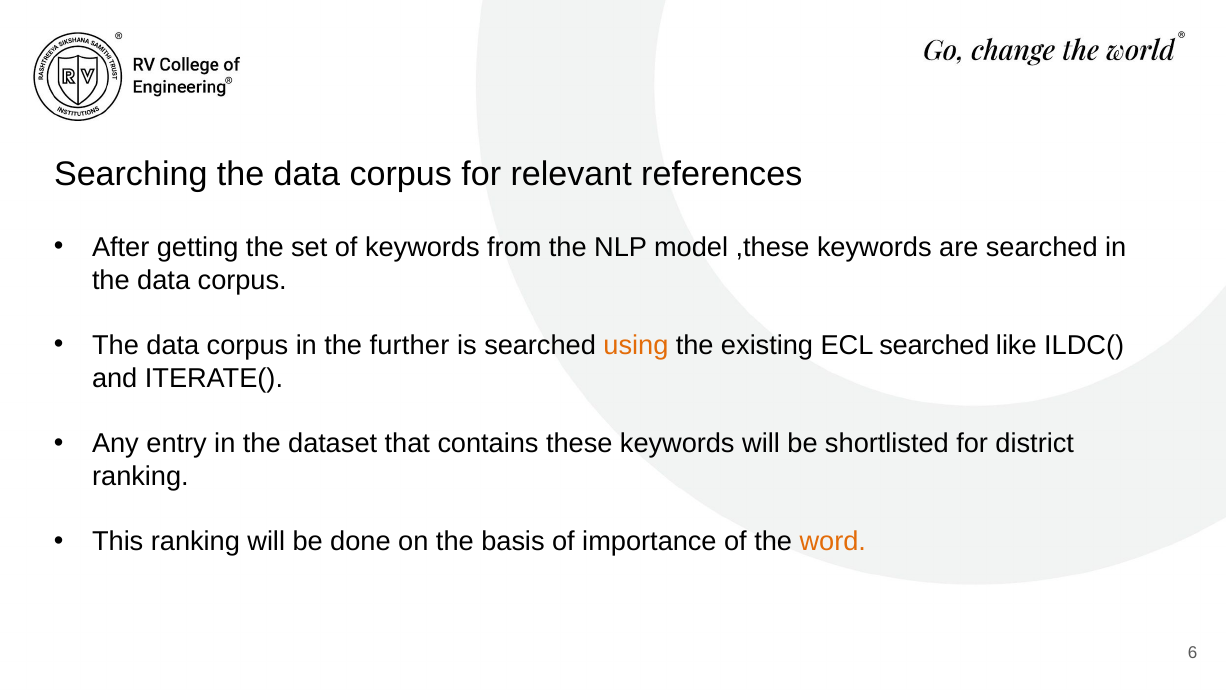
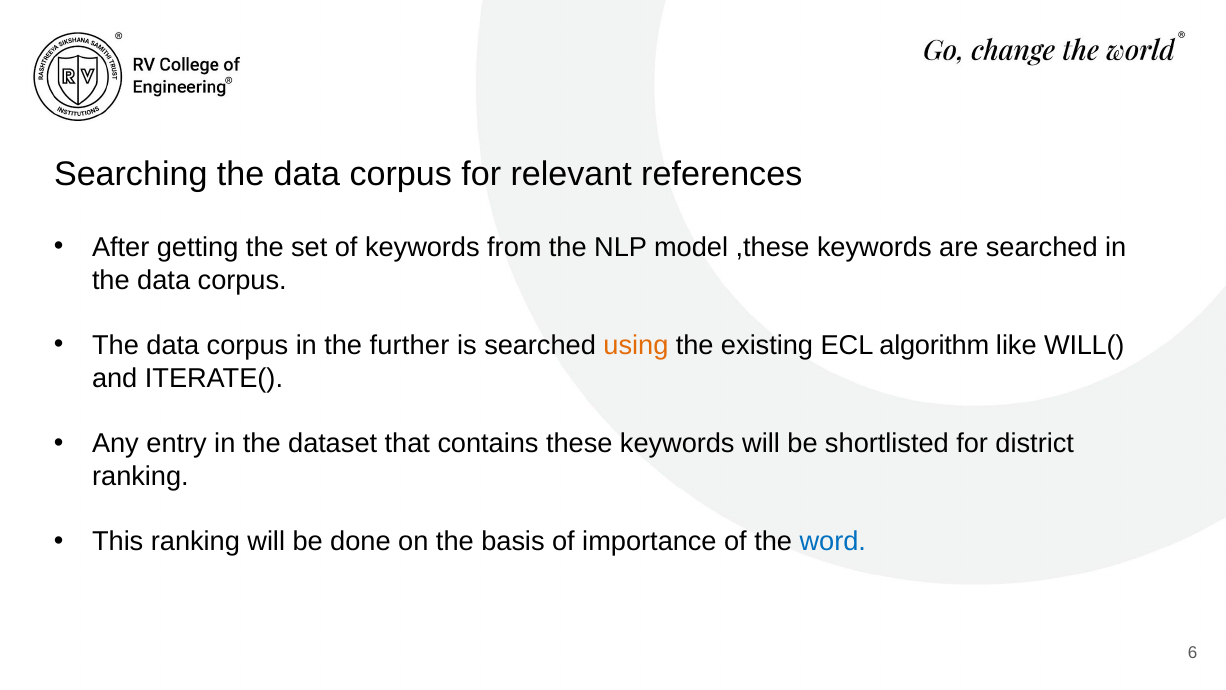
ECL searched: searched -> algorithm
ILDC(: ILDC( -> WILL(
word colour: orange -> blue
